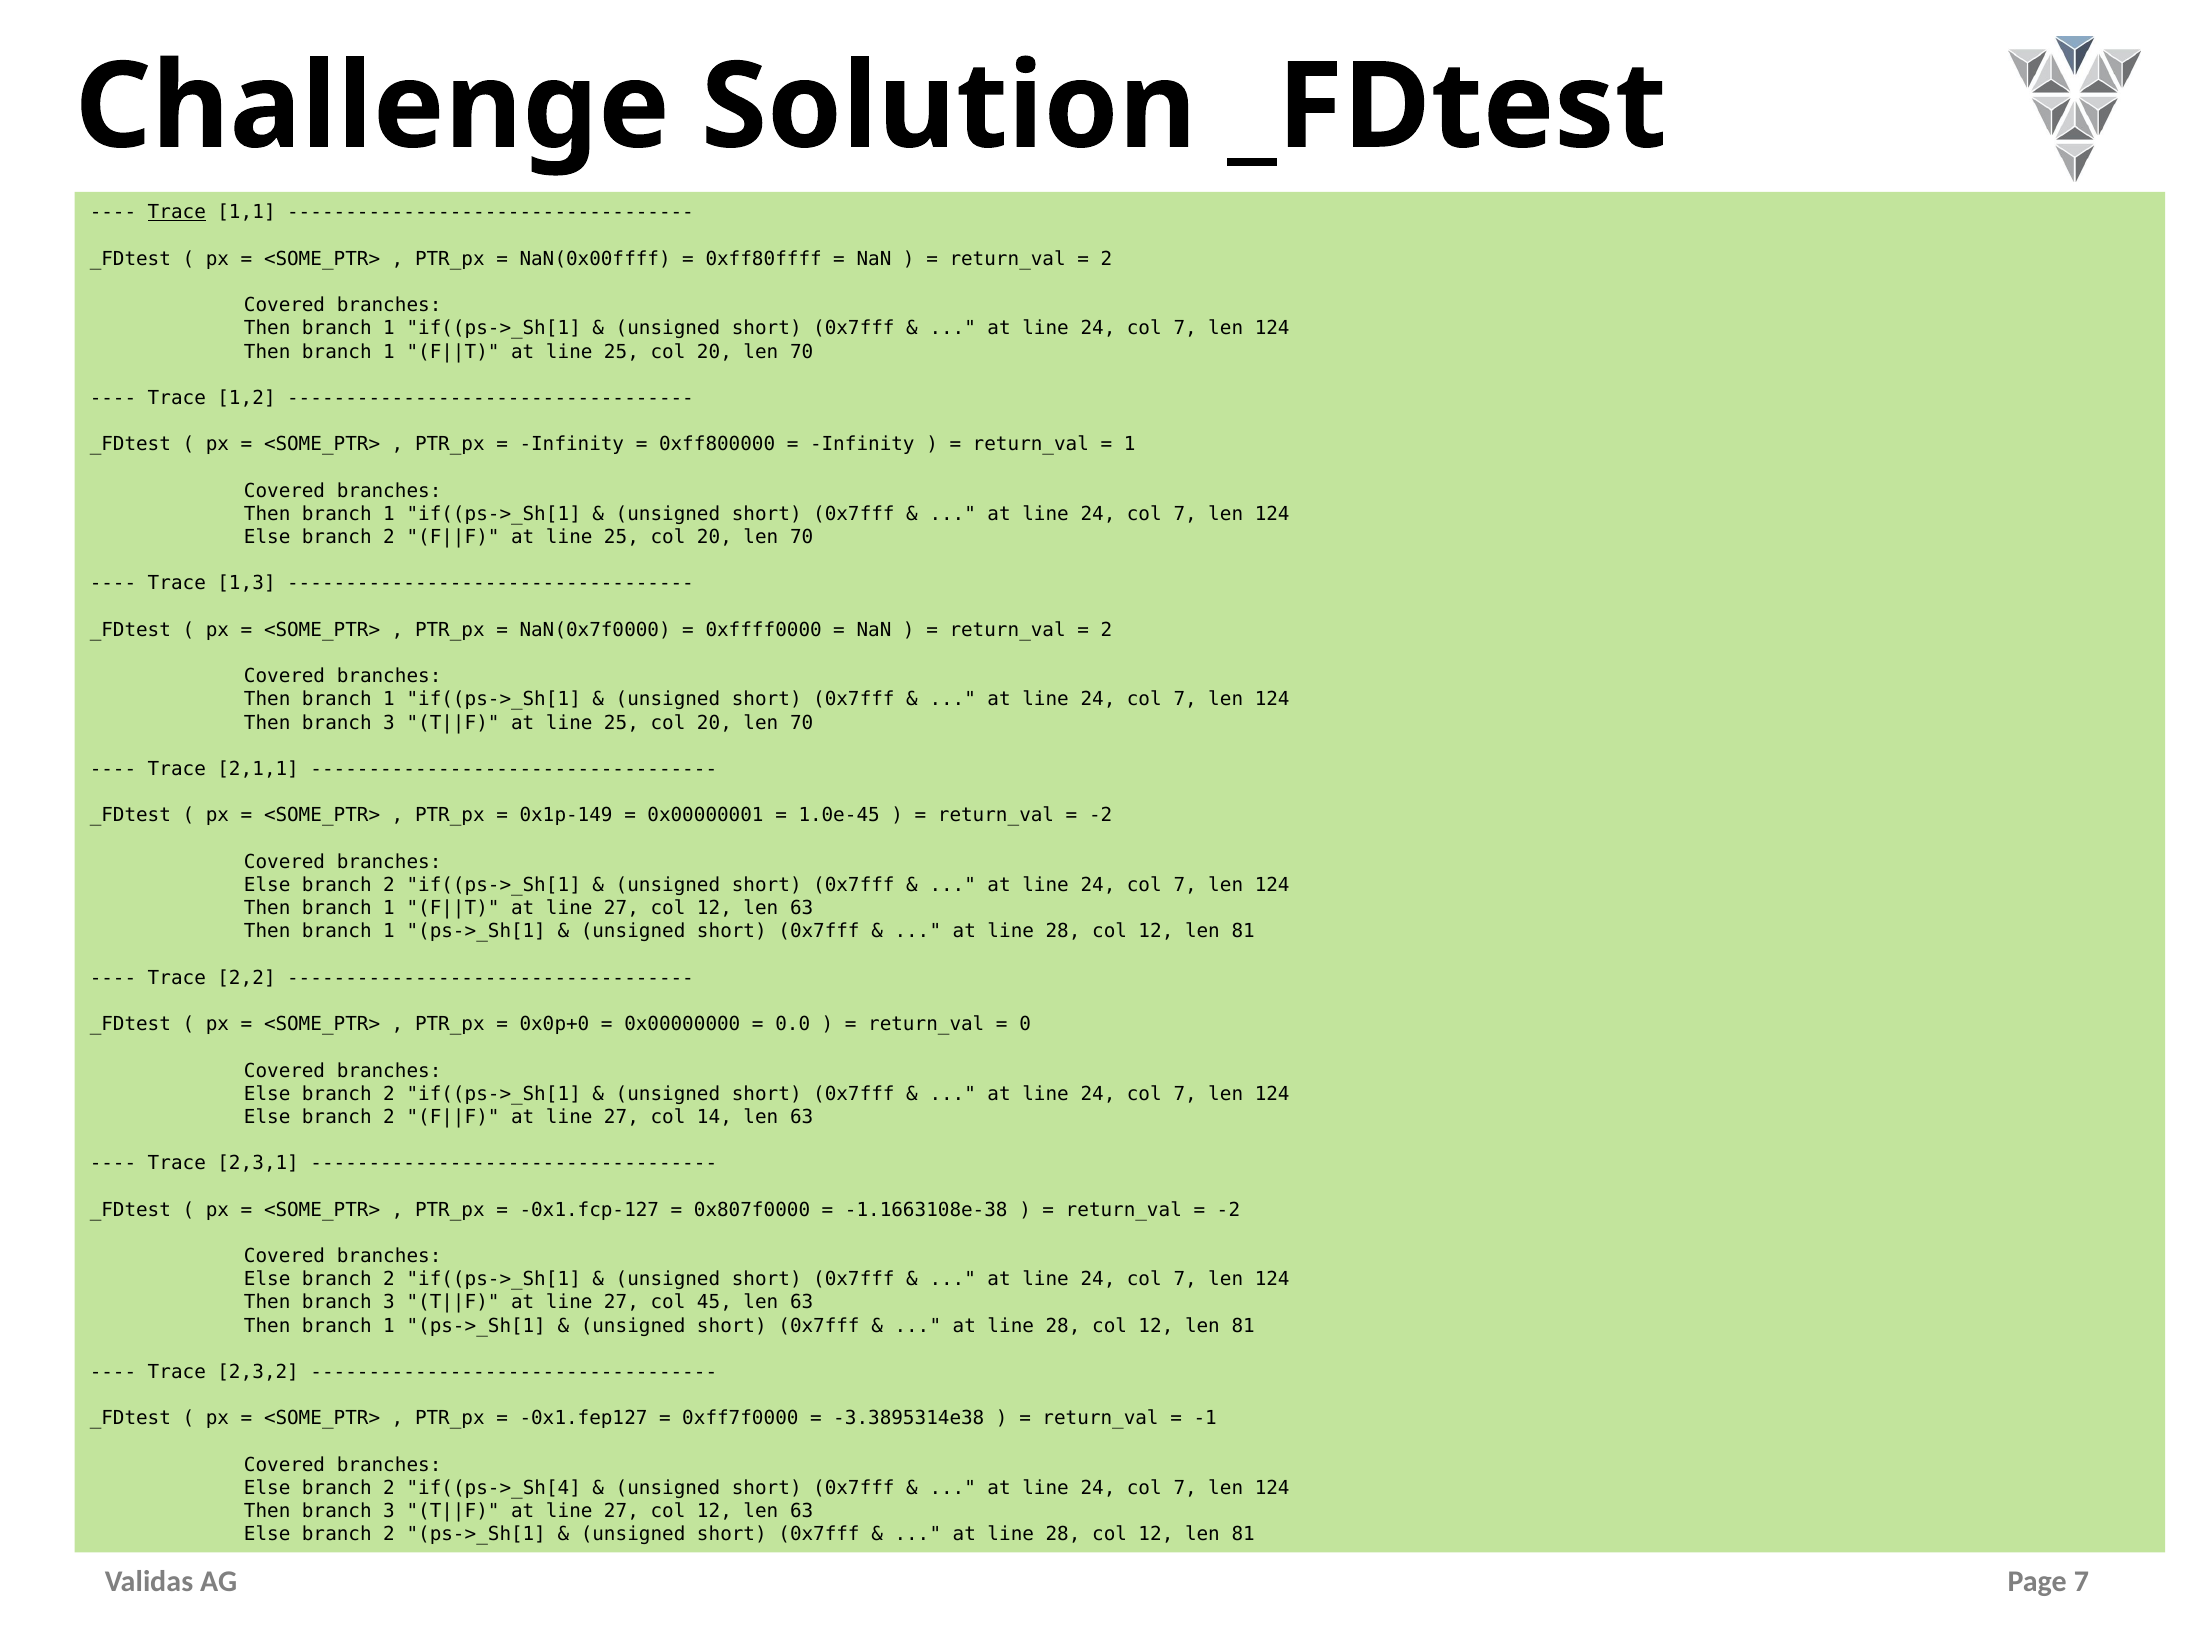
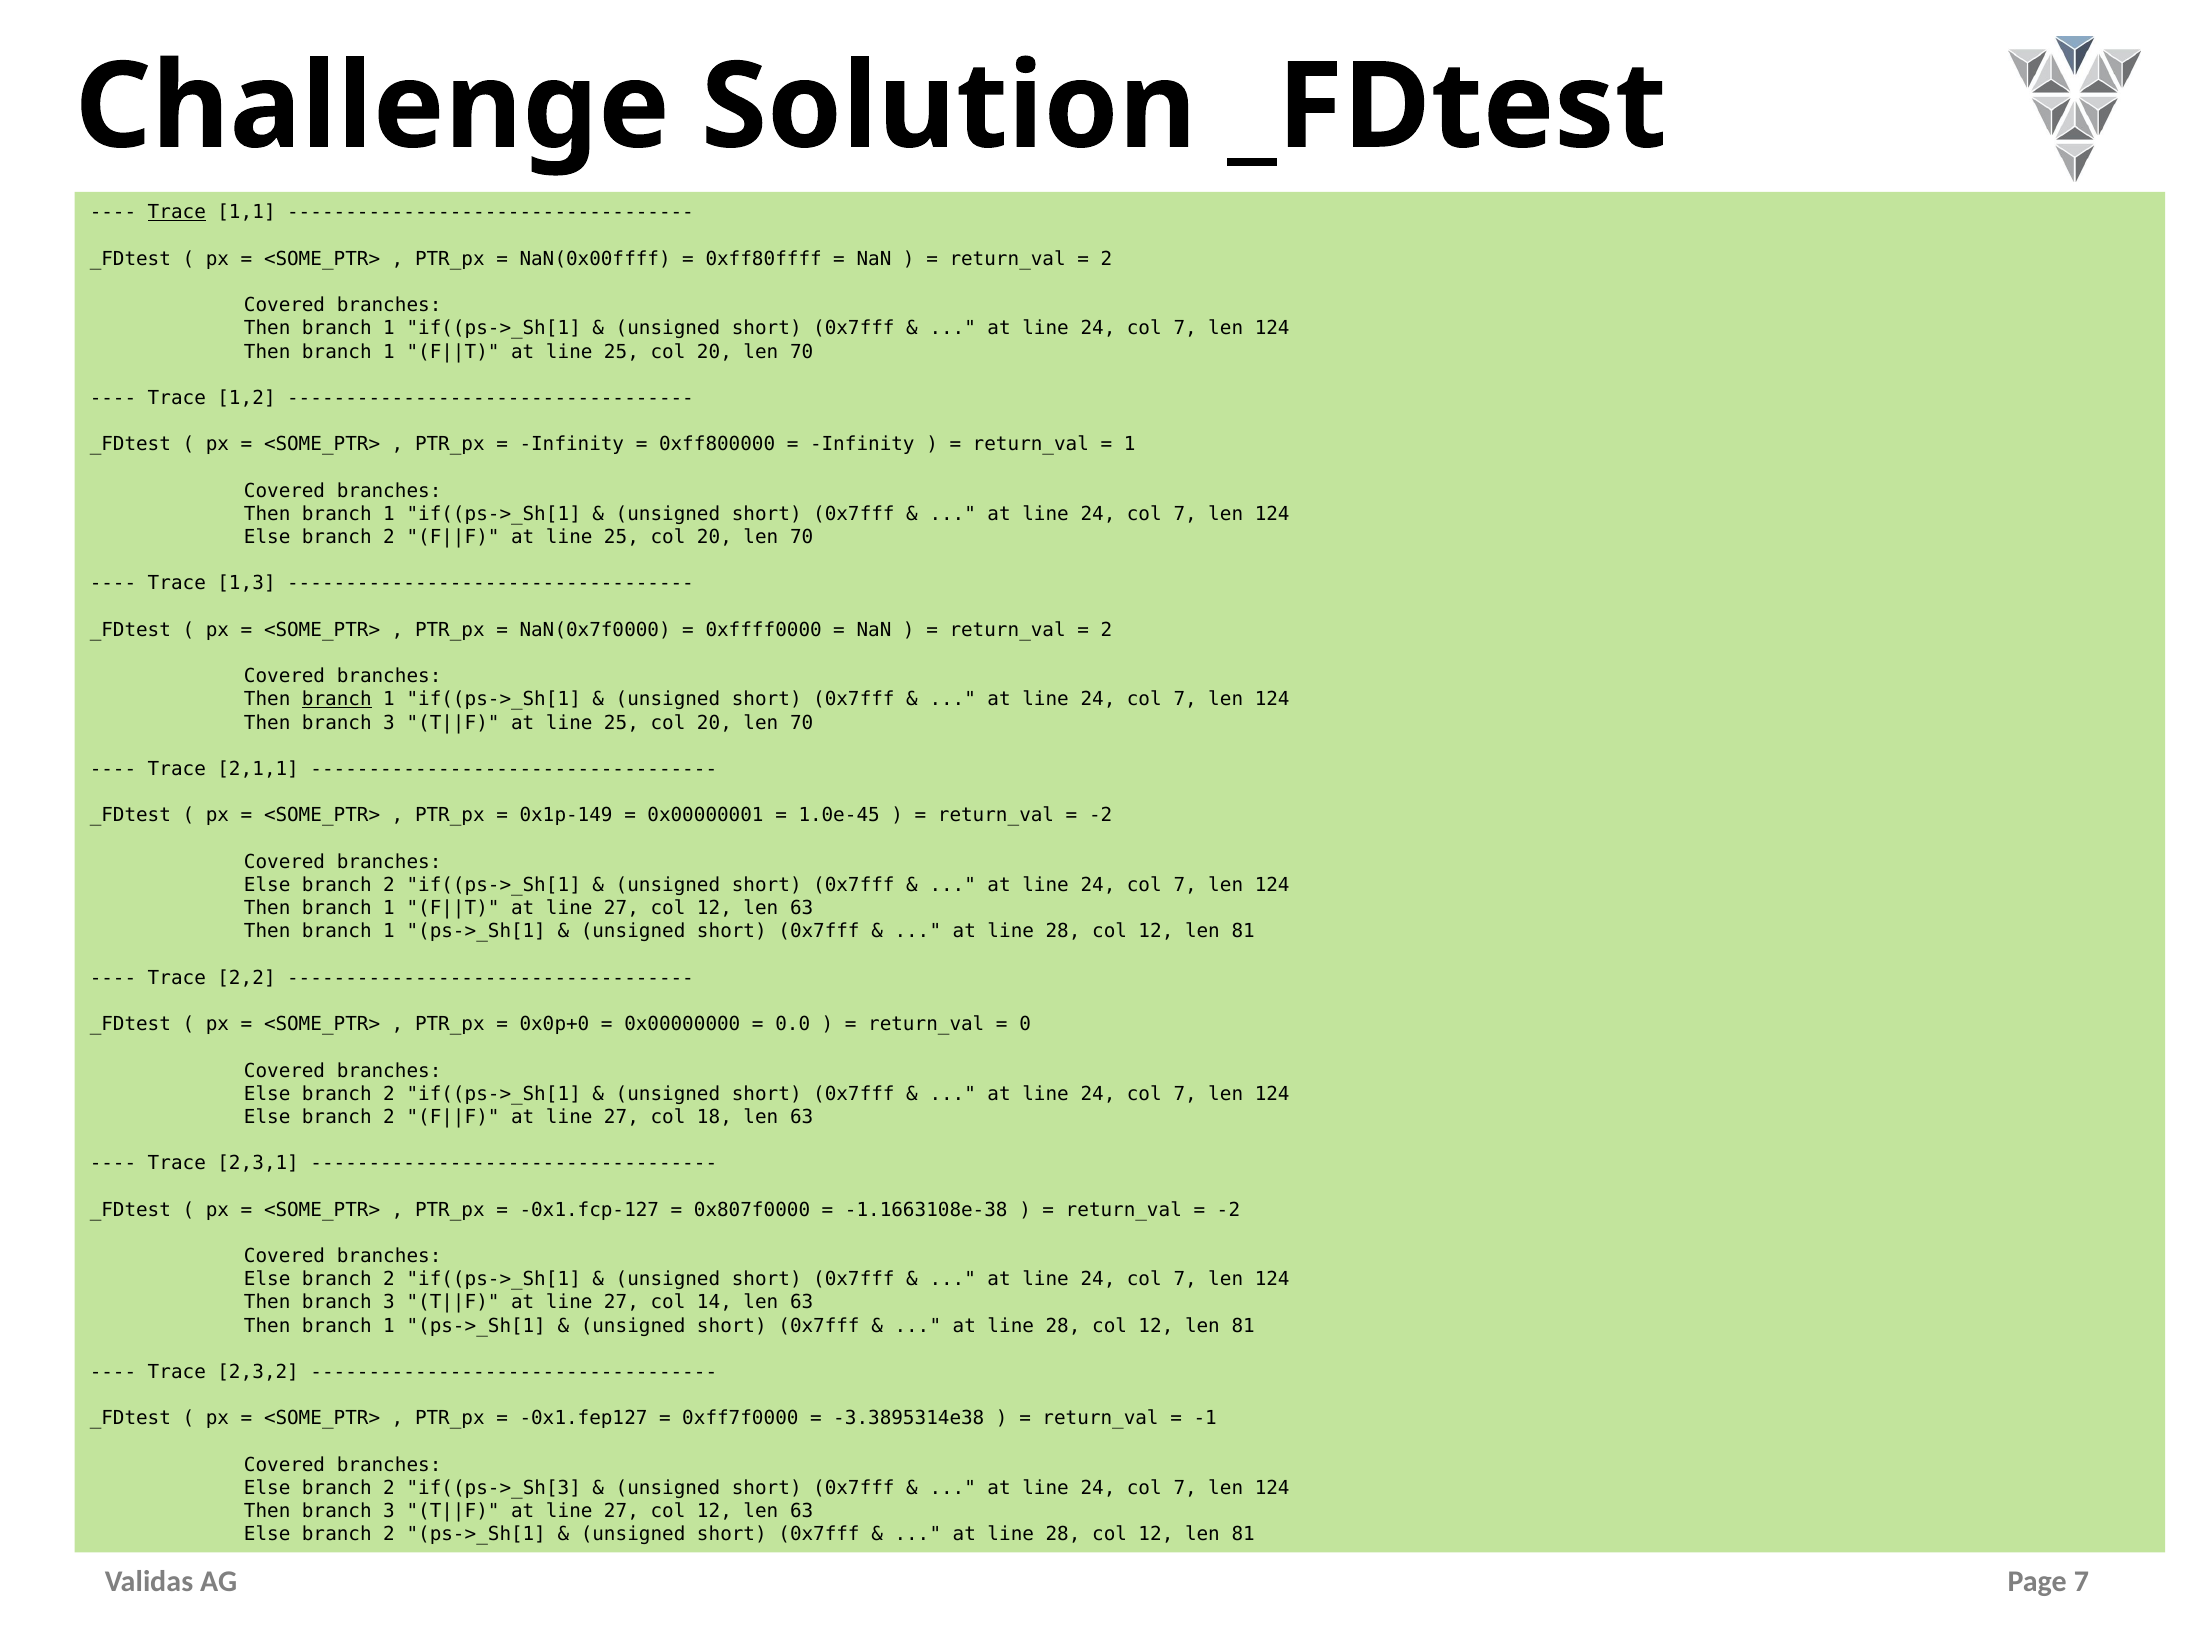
branch at (337, 699) underline: none -> present
14: 14 -> 18
45: 45 -> 14
if((ps->_Sh[4: if((ps->_Sh[4 -> if((ps->_Sh[3
